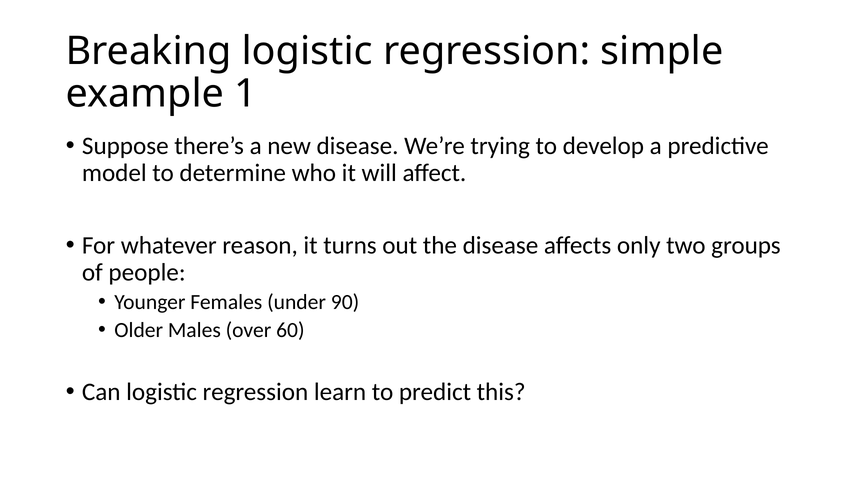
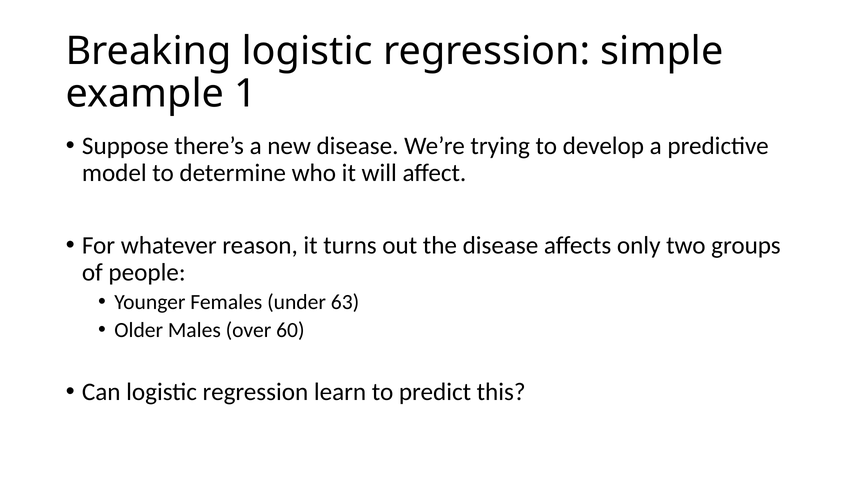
90: 90 -> 63
